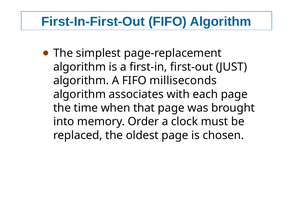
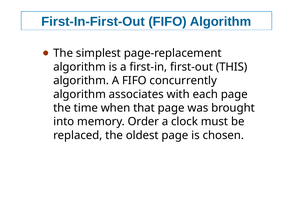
JUST: JUST -> THIS
milliseconds: milliseconds -> concurrently
